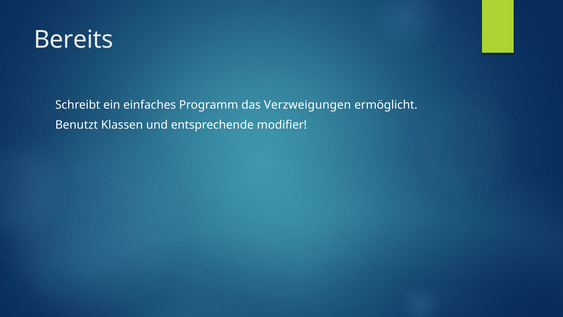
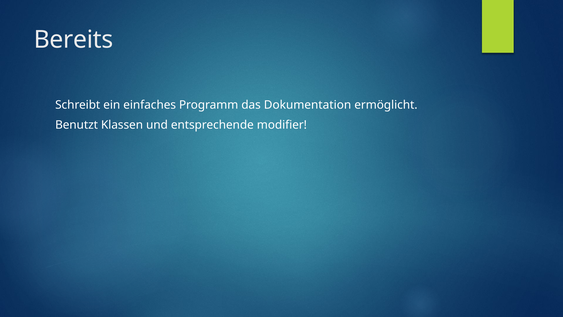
Verzweigungen: Verzweigungen -> Dokumentation
